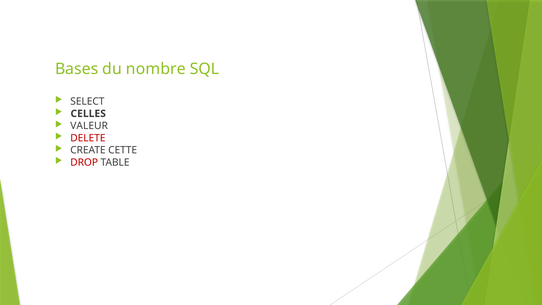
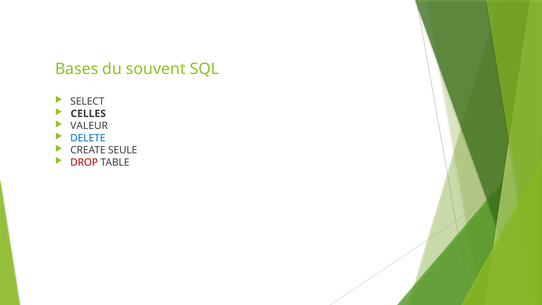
nombre: nombre -> souvent
DELETE colour: red -> blue
CETTE: CETTE -> SEULE
